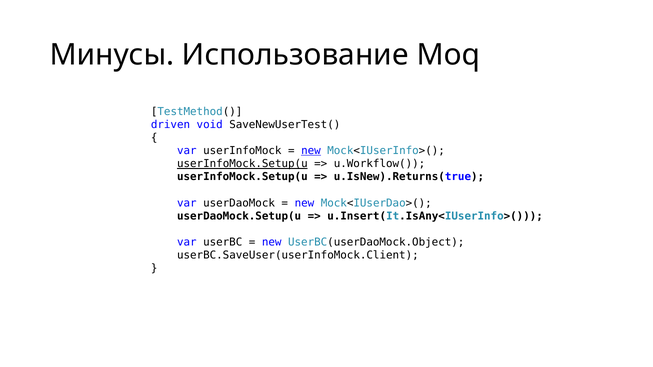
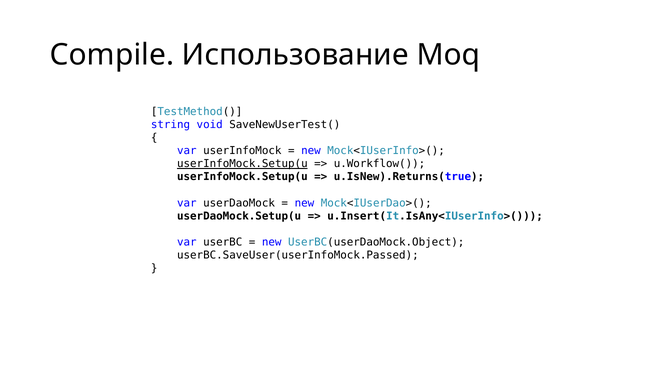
Минусы: Минусы -> Compile
driven: driven -> string
new at (311, 151) underline: present -> none
userBC.SaveUser(userInfoMock.Client: userBC.SaveUser(userInfoMock.Client -> userBC.SaveUser(userInfoMock.Passed
